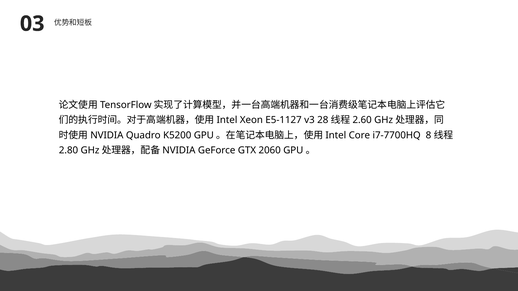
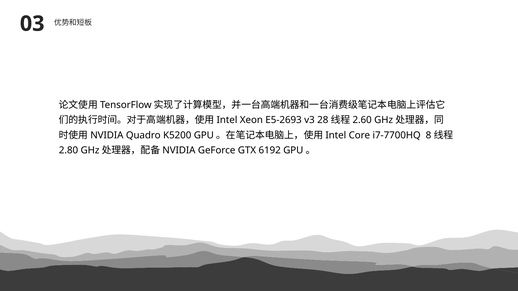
E5-1127: E5-1127 -> E5-2693
2060: 2060 -> 6192
